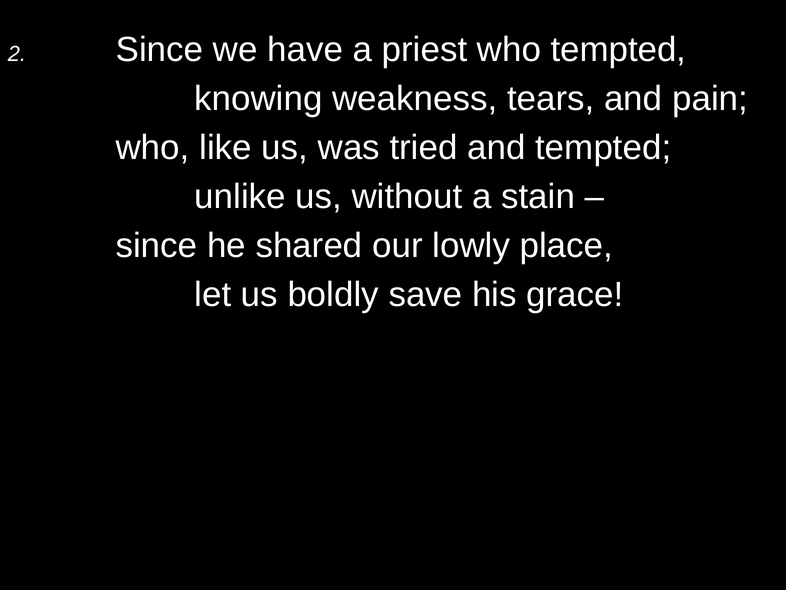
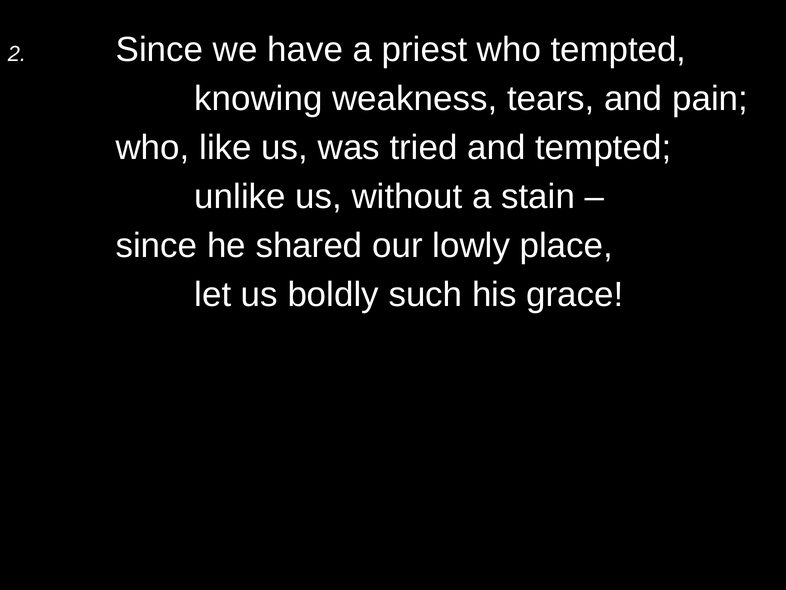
save: save -> such
